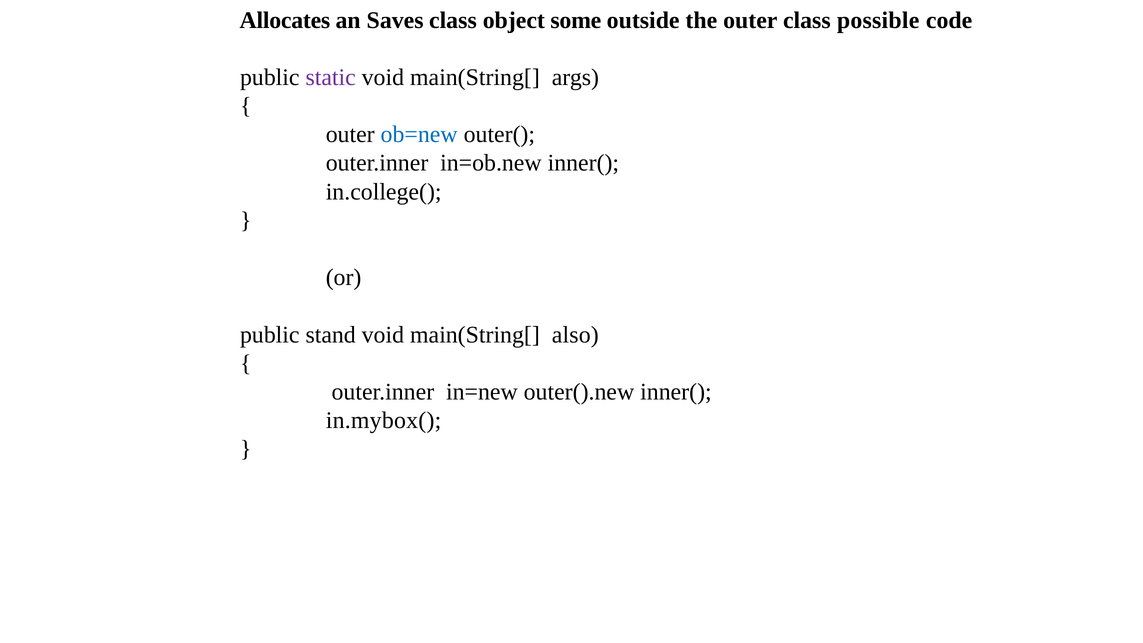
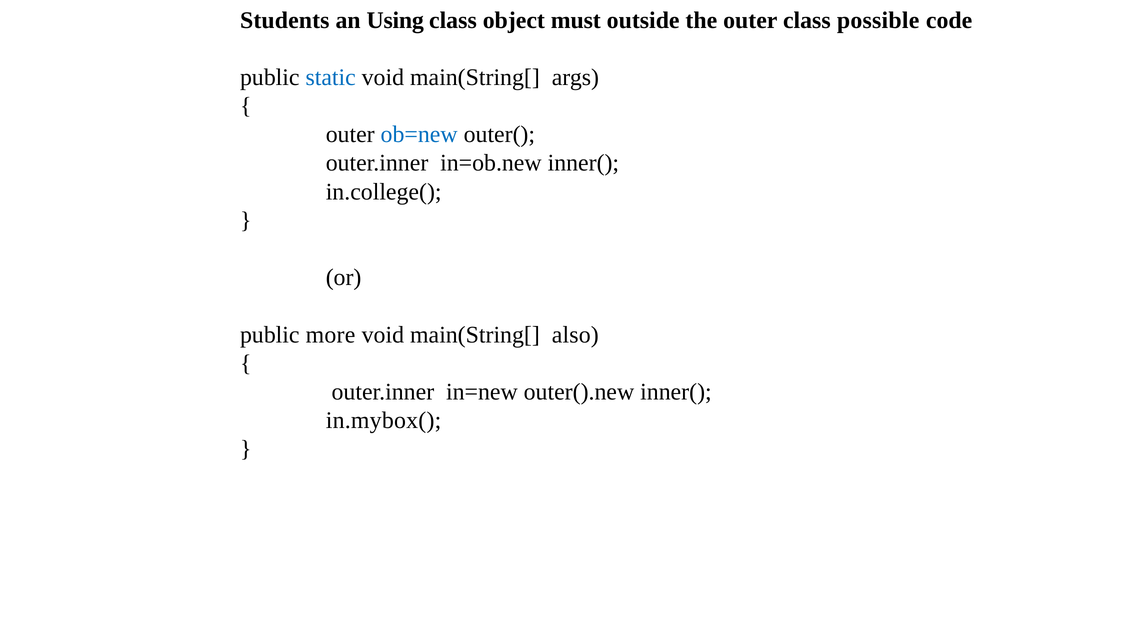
Allocates: Allocates -> Students
Saves: Saves -> Using
some: some -> must
static colour: purple -> blue
stand: stand -> more
